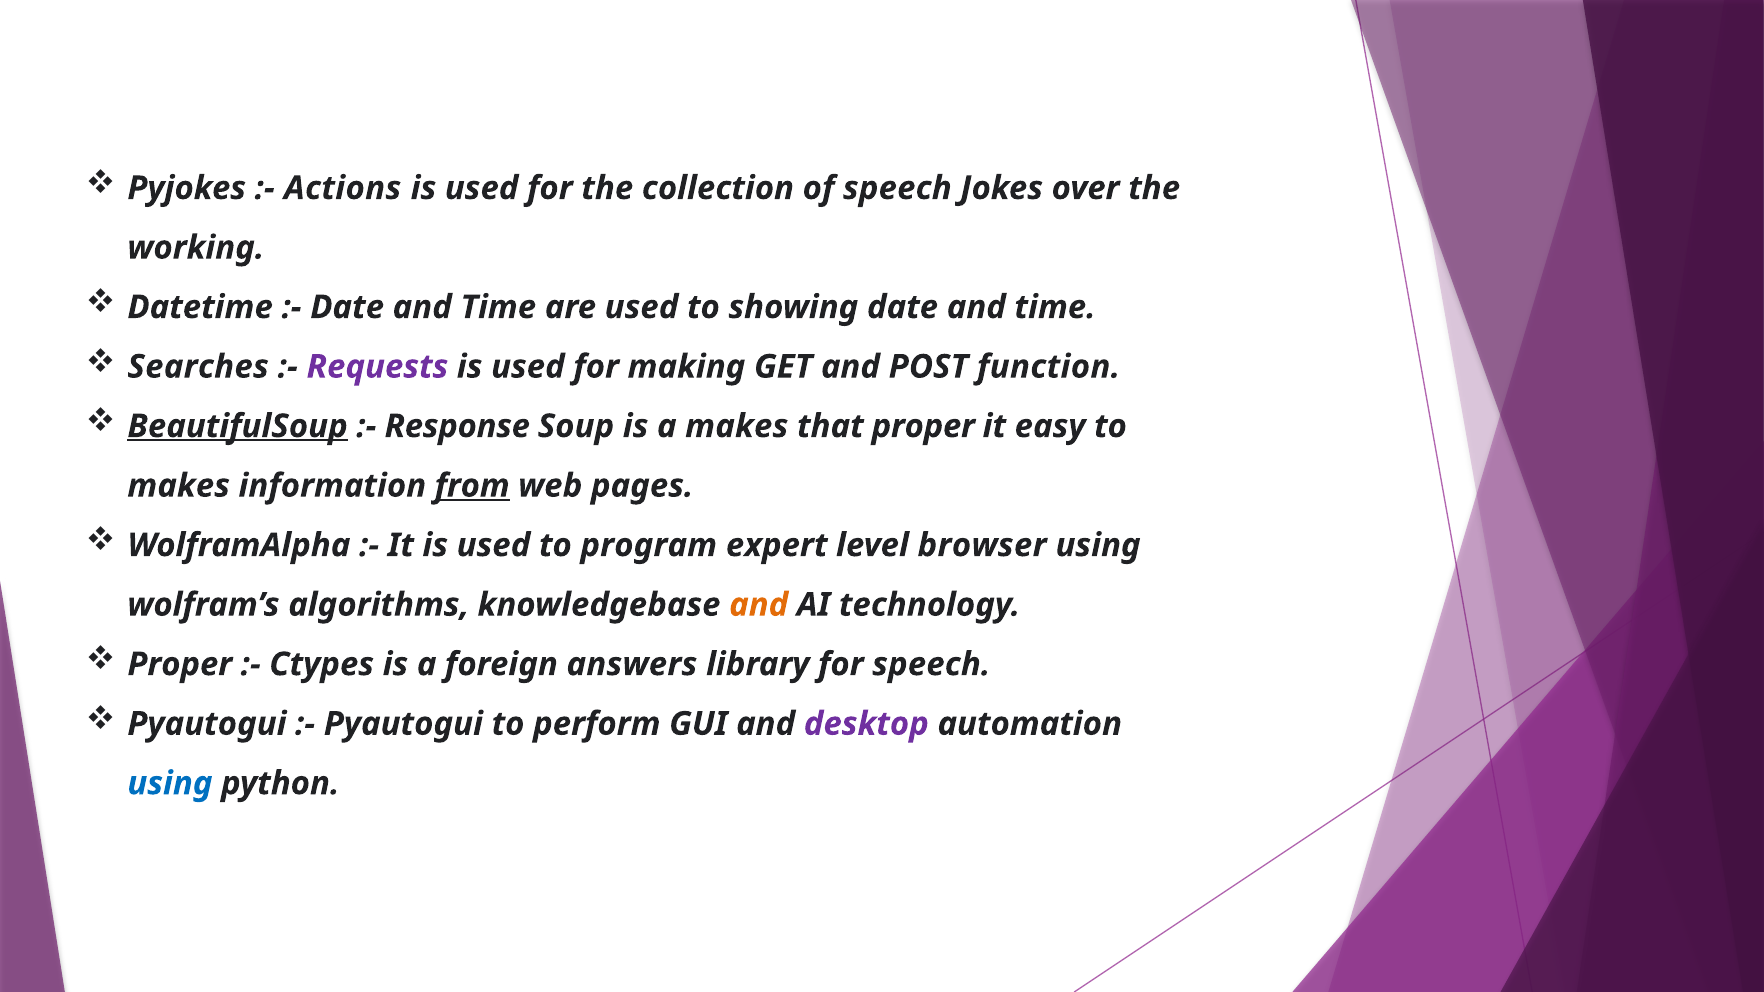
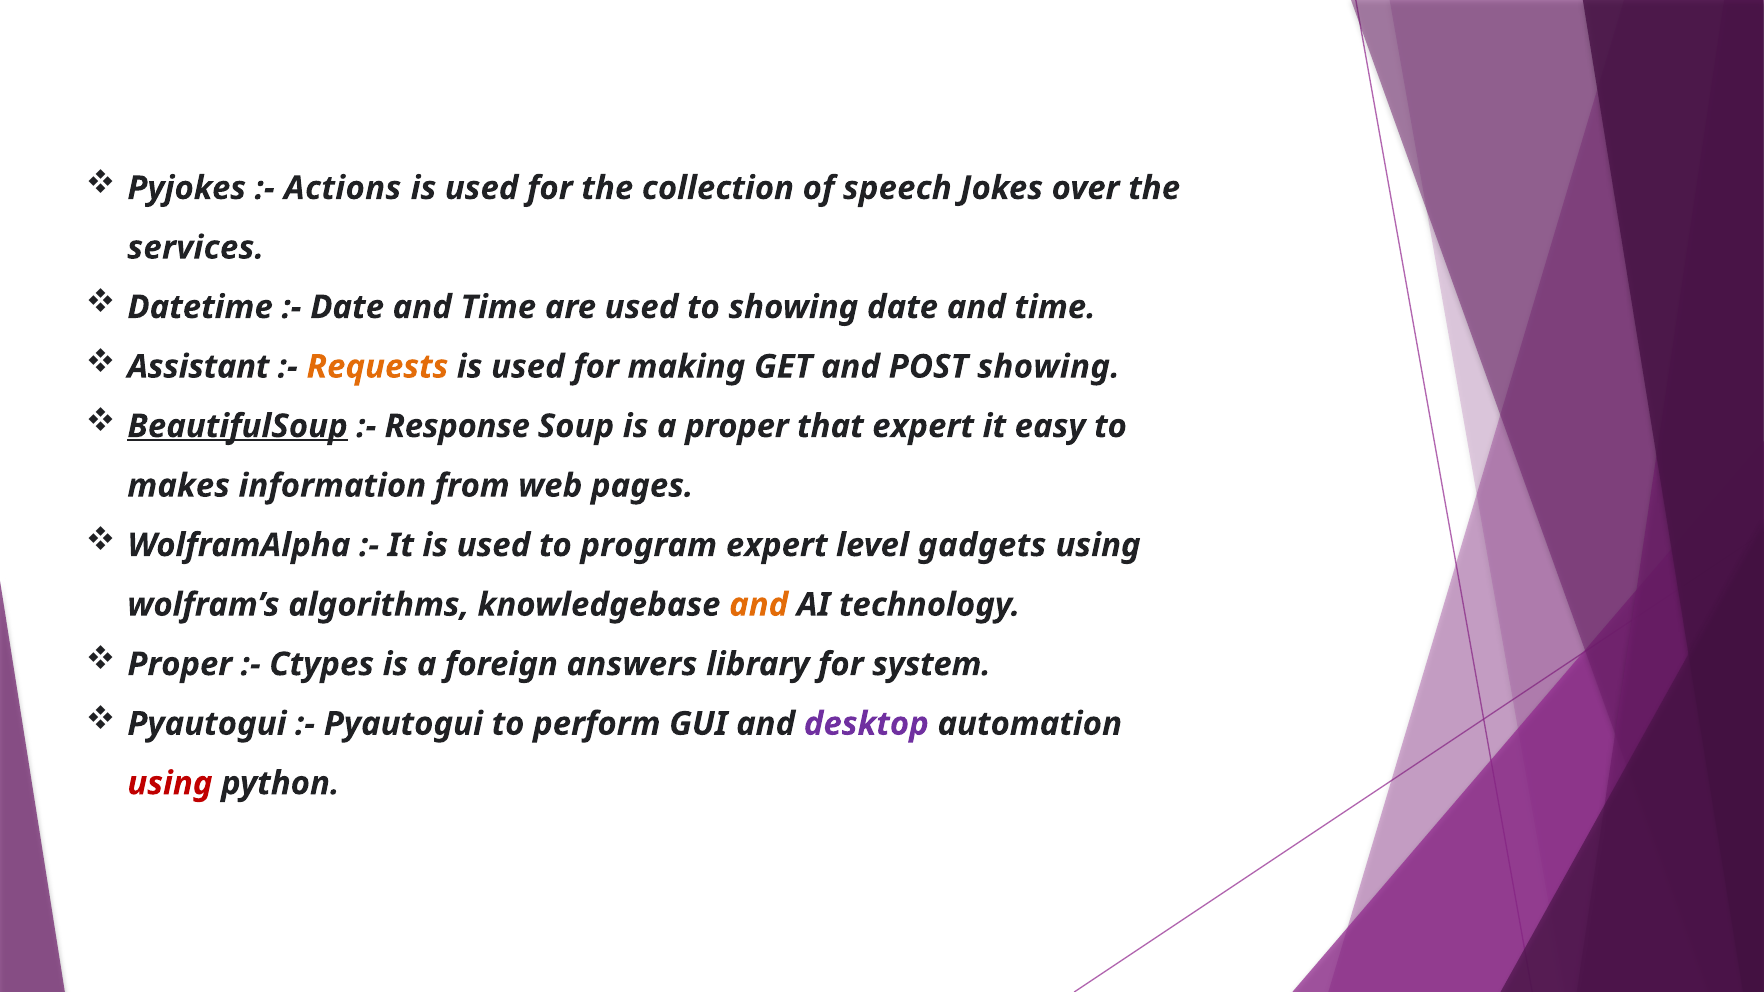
working: working -> services
Searches: Searches -> Assistant
Requests colour: purple -> orange
POST function: function -> showing
a makes: makes -> proper
that proper: proper -> expert
from underline: present -> none
browser: browser -> gadgets
for speech: speech -> system
using at (170, 784) colour: blue -> red
